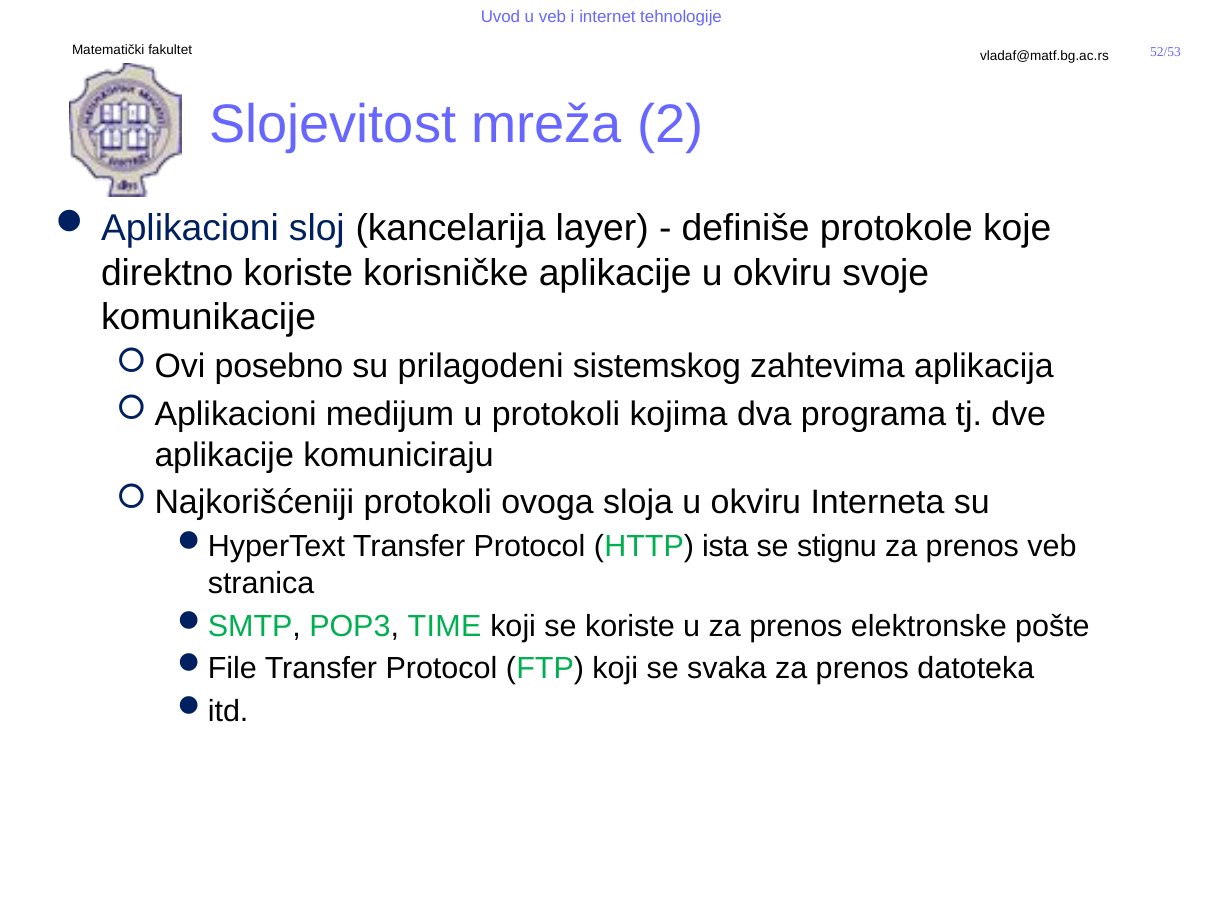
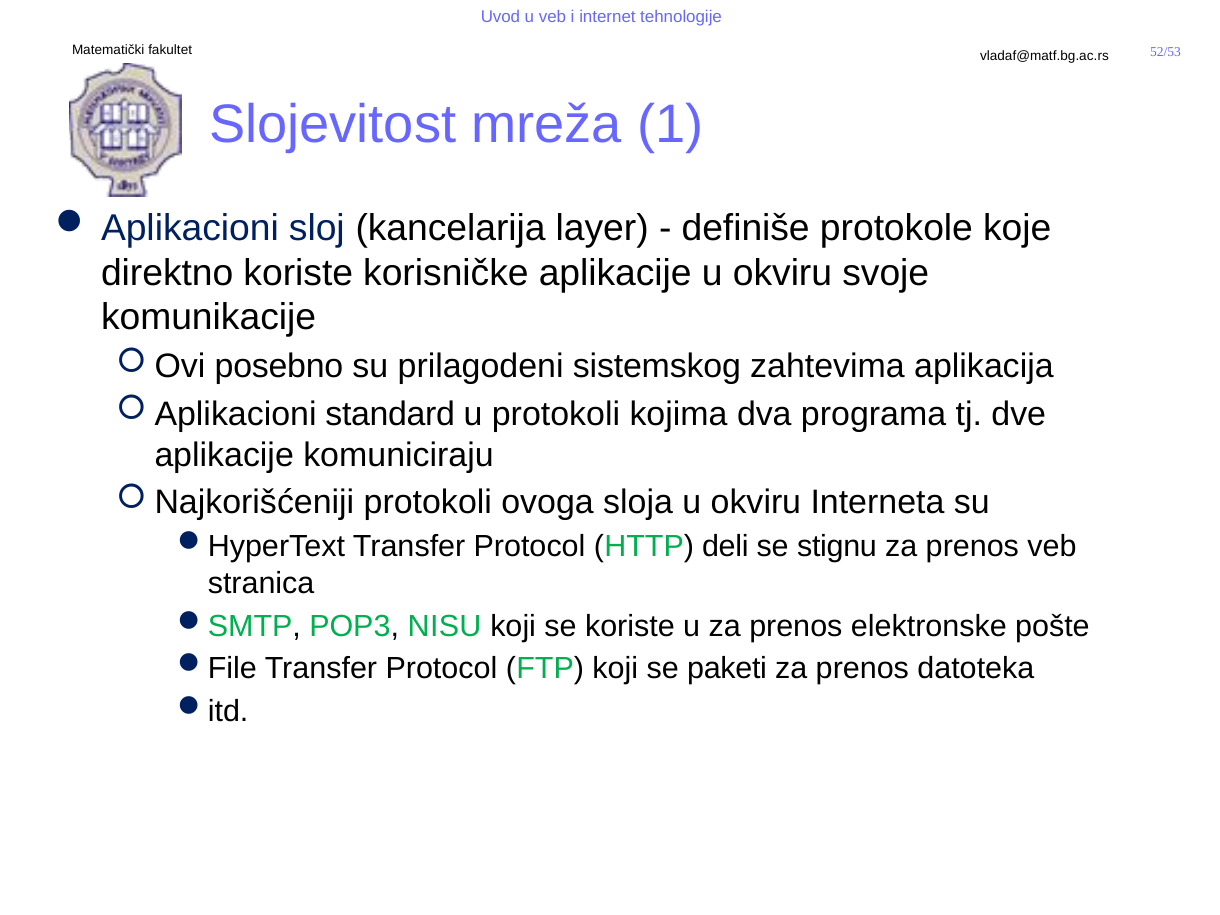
2: 2 -> 1
medijum: medijum -> standard
ista: ista -> deli
TIME: TIME -> NISU
svaka: svaka -> paketi
